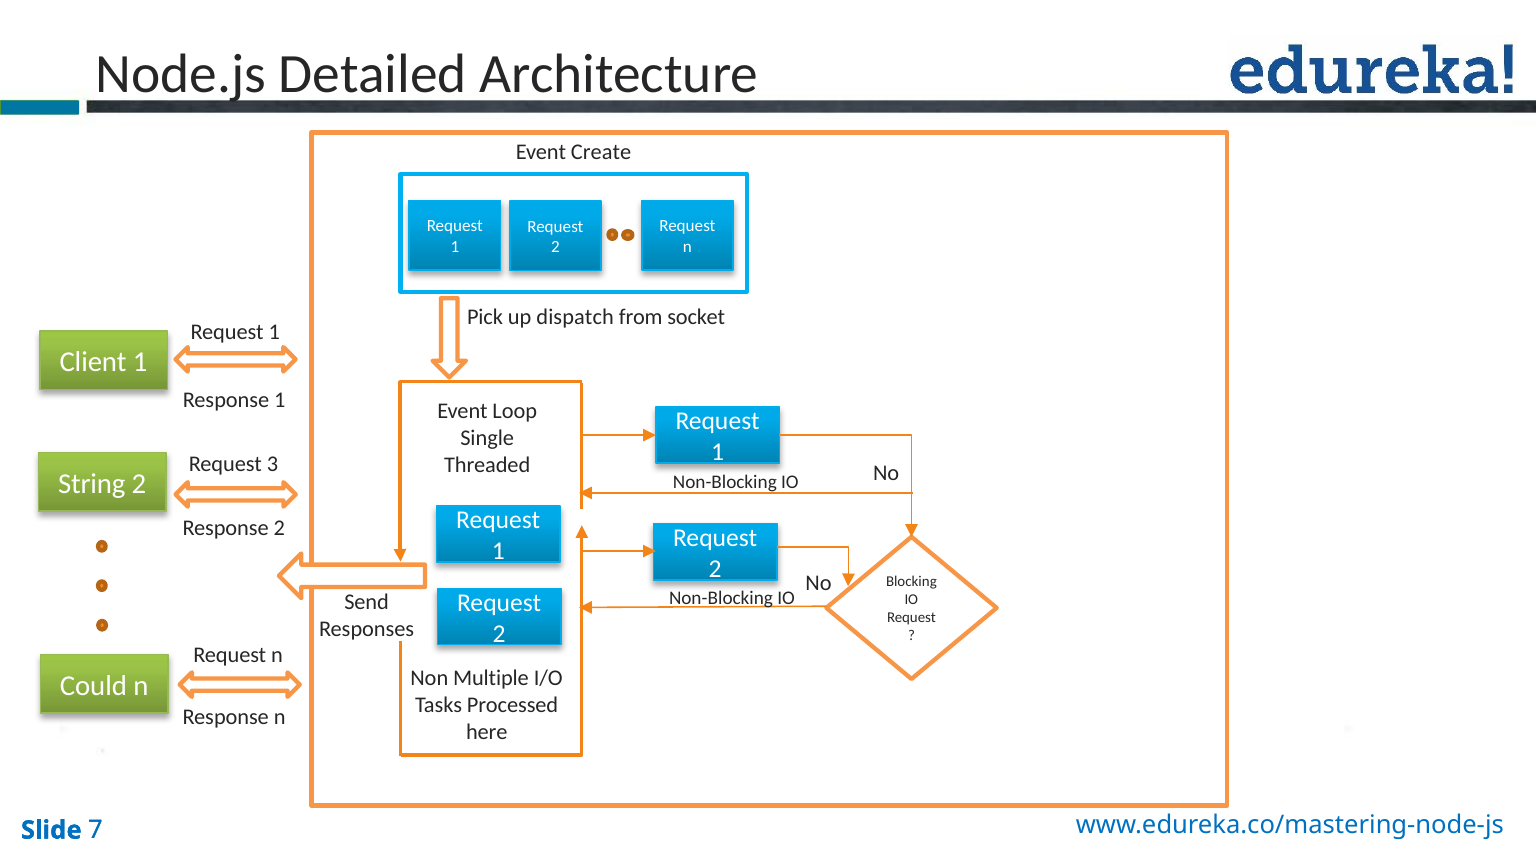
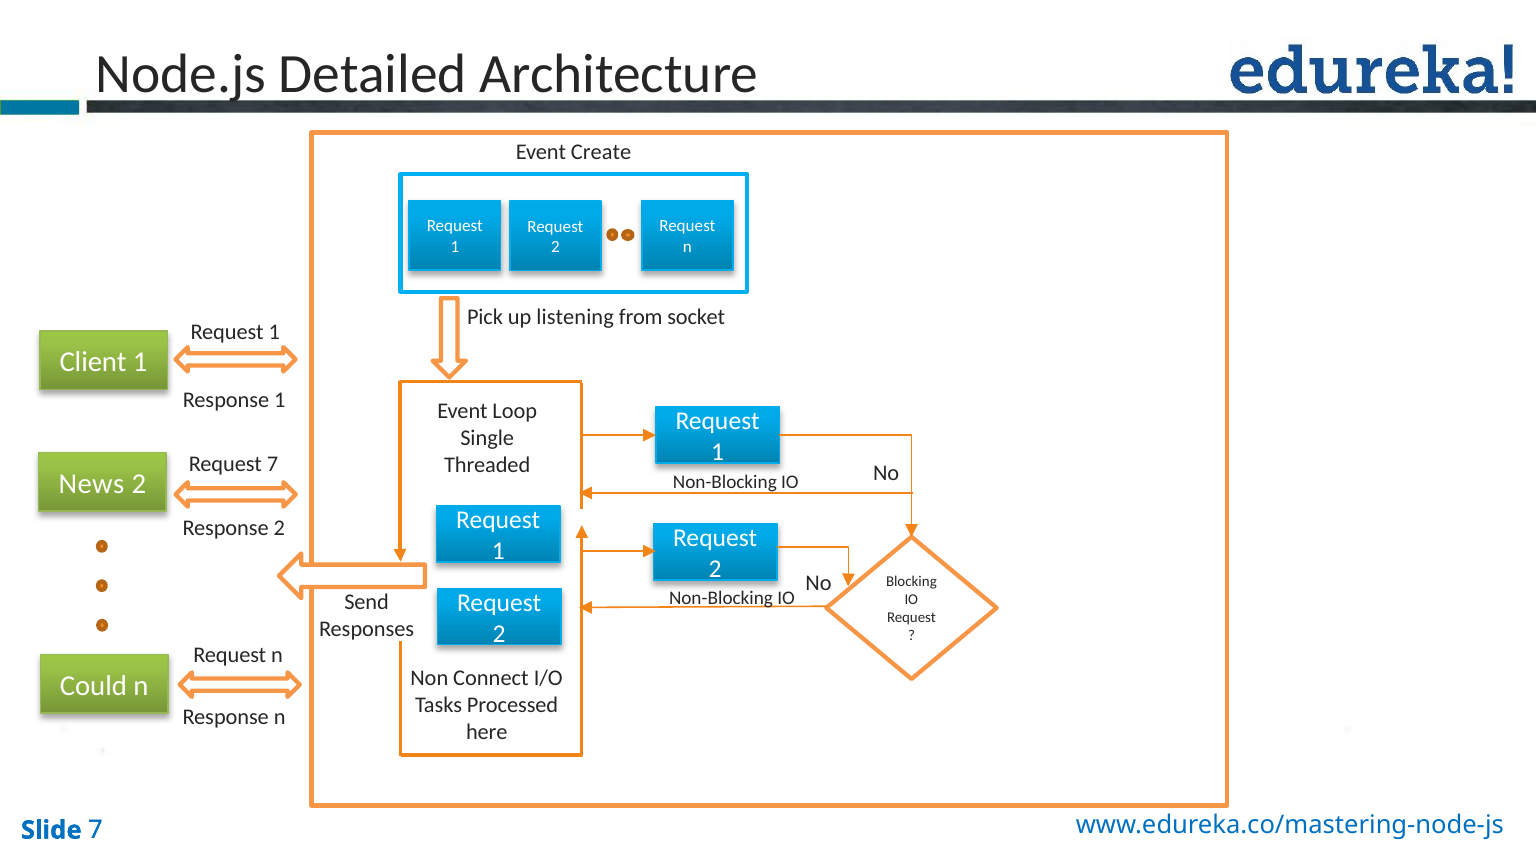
dispatch: dispatch -> listening
Request 3: 3 -> 7
String: String -> News
Multiple: Multiple -> Connect
